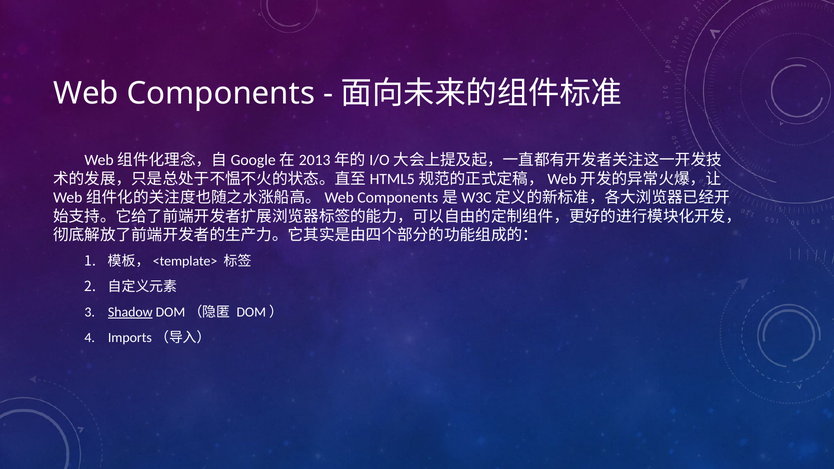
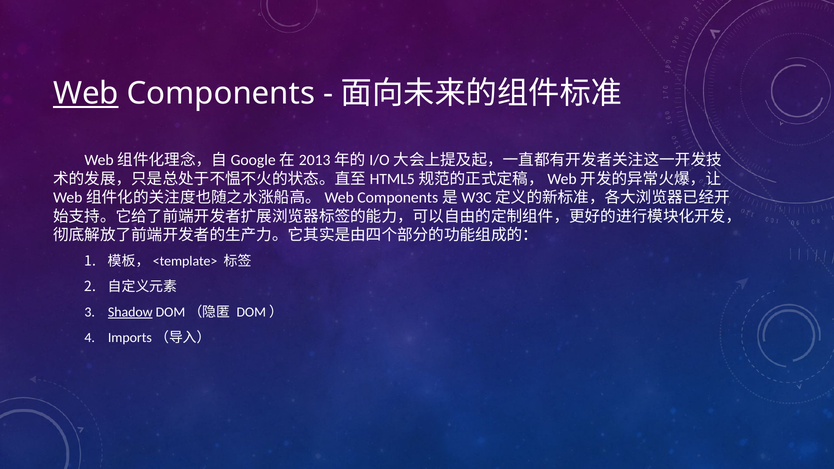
Web underline: none -> present
